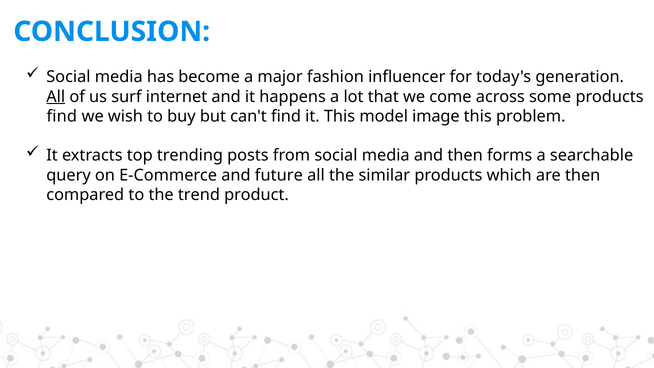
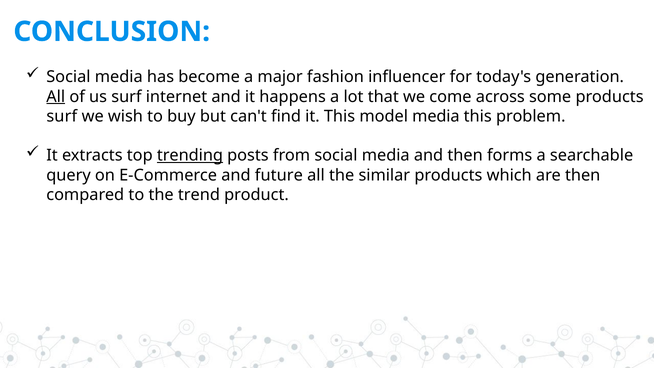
find at (62, 116): find -> surf
model image: image -> media
trending underline: none -> present
